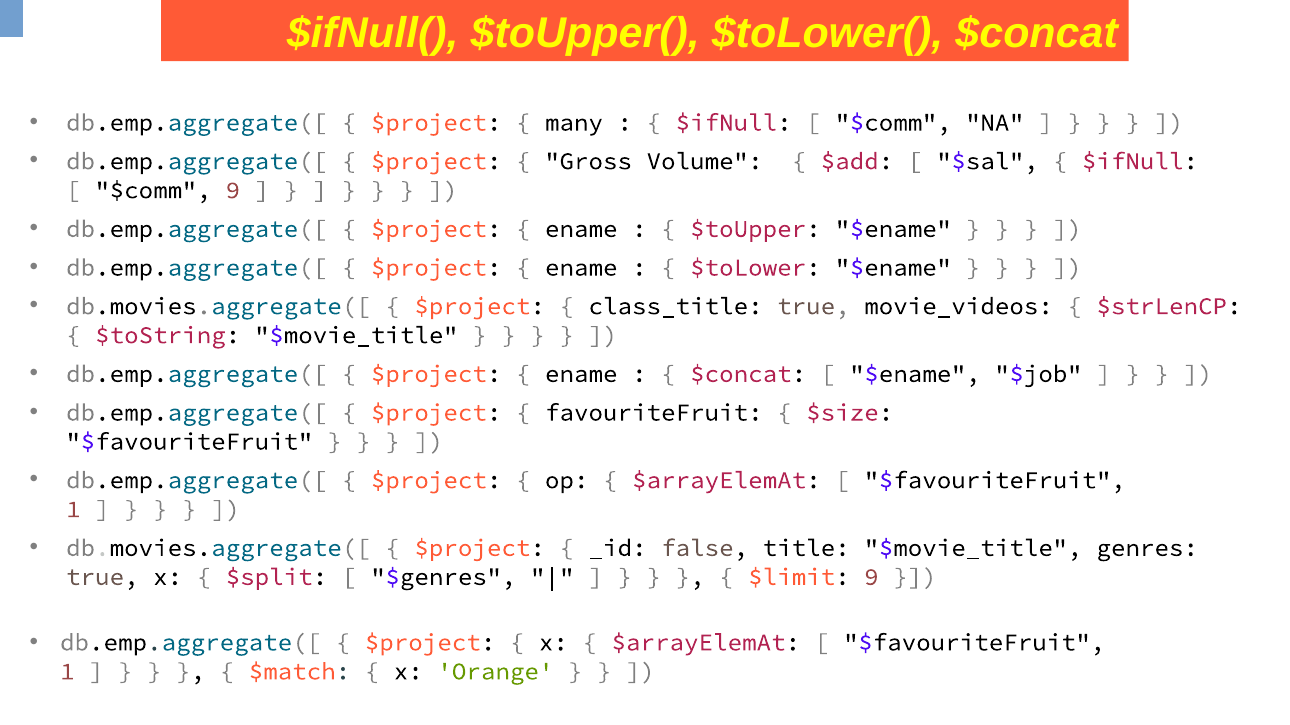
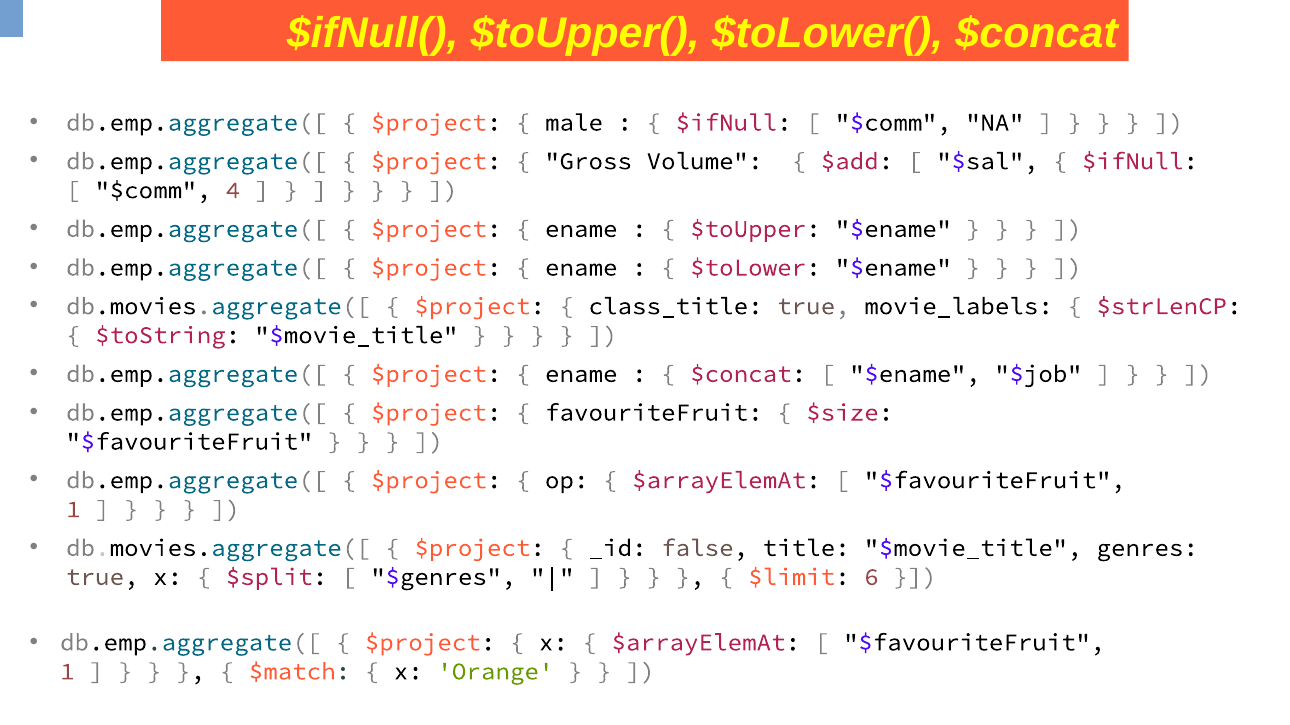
many: many -> male
$comm 9: 9 -> 4
movie_videos: movie_videos -> movie_labels
$limit 9: 9 -> 6
